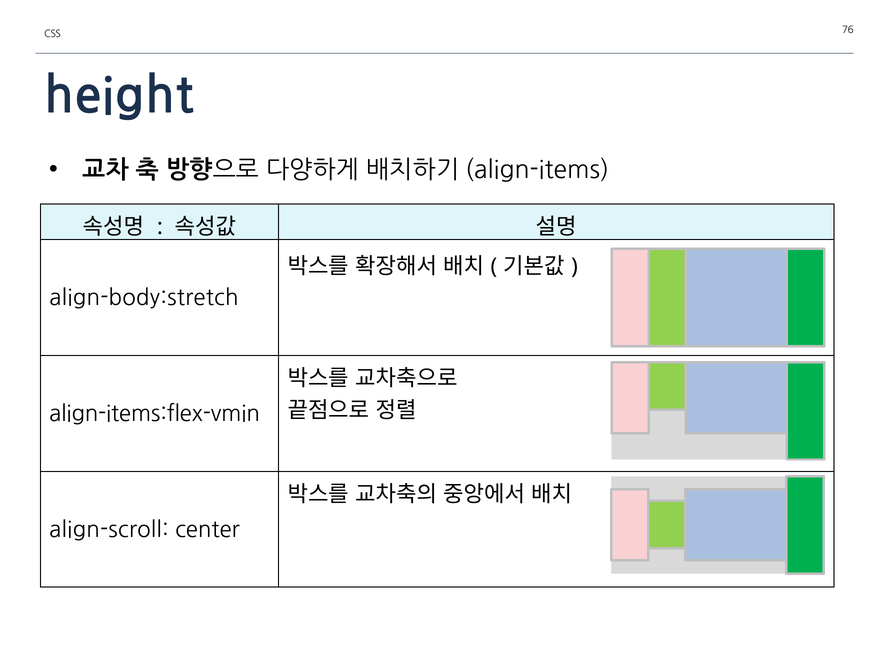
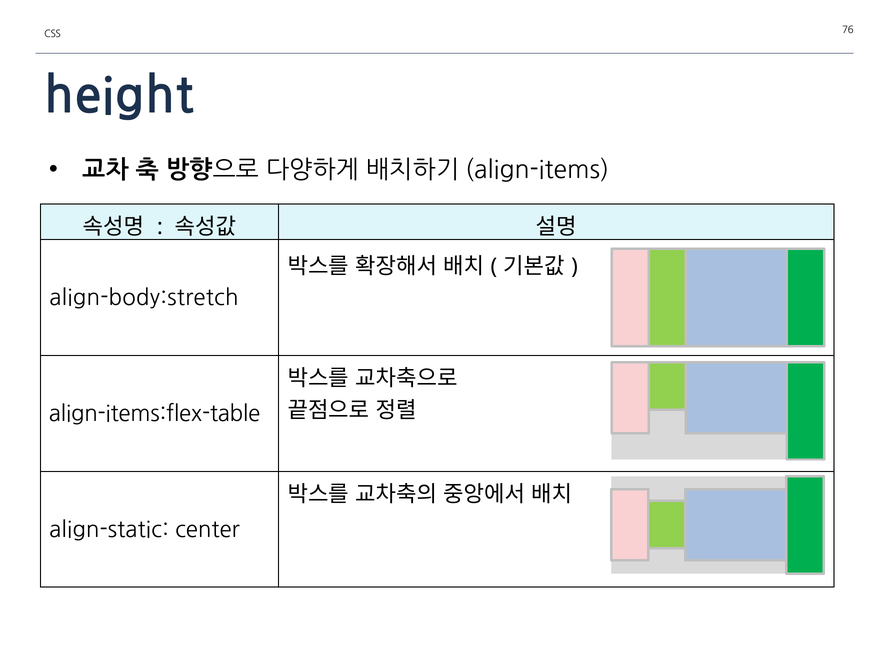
align-items:flex-vmin: align-items:flex-vmin -> align-items:flex-table
align-scroll: align-scroll -> align-static
